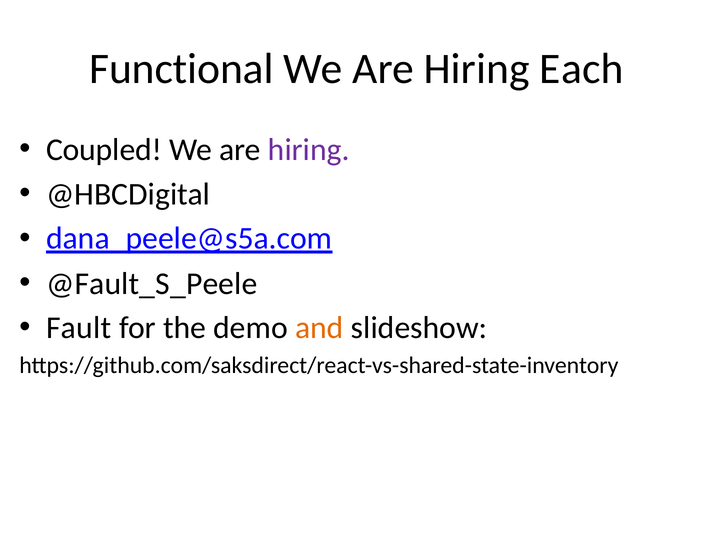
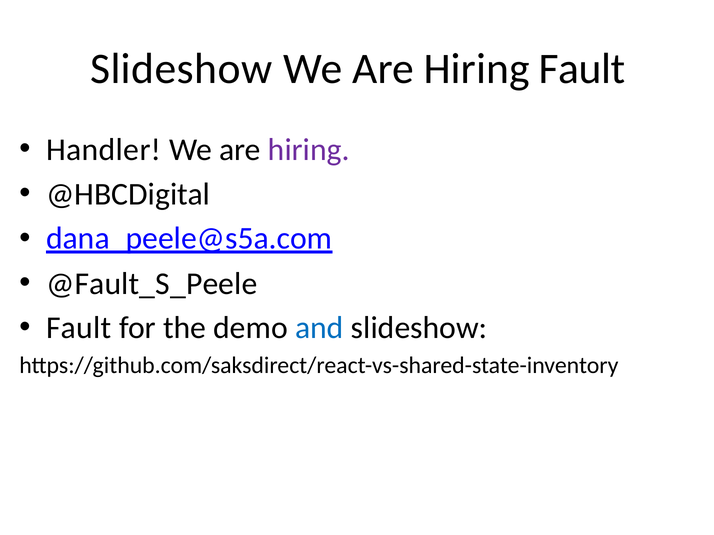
Functional at (181, 69): Functional -> Slideshow
Hiring Each: Each -> Fault
Coupled: Coupled -> Handler
and colour: orange -> blue
